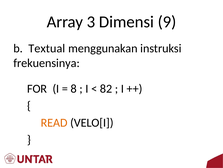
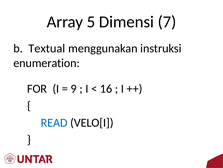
3: 3 -> 5
9: 9 -> 7
frekuensinya: frekuensinya -> enumeration
8: 8 -> 9
82: 82 -> 16
READ colour: orange -> blue
